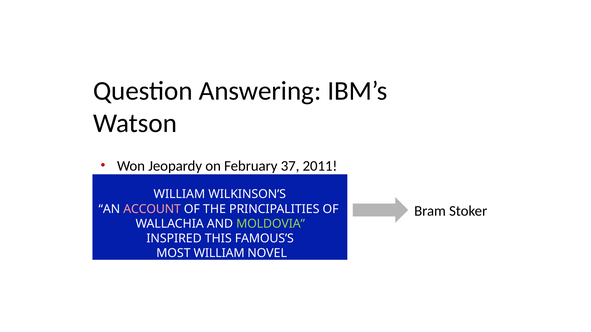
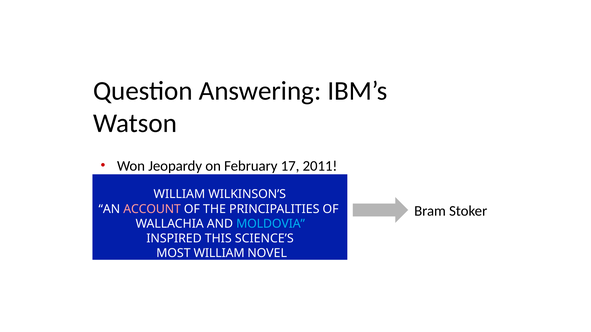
37: 37 -> 17
MOLDOVIA colour: light green -> light blue
FAMOUS’S: FAMOUS’S -> SCIENCE’S
